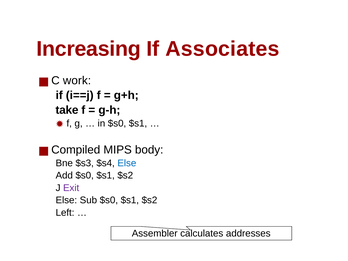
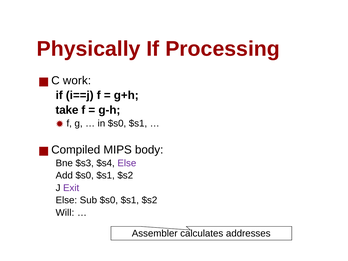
Increasing: Increasing -> Physically
Associates: Associates -> Processing
Else at (127, 163) colour: blue -> purple
Left: Left -> Will
